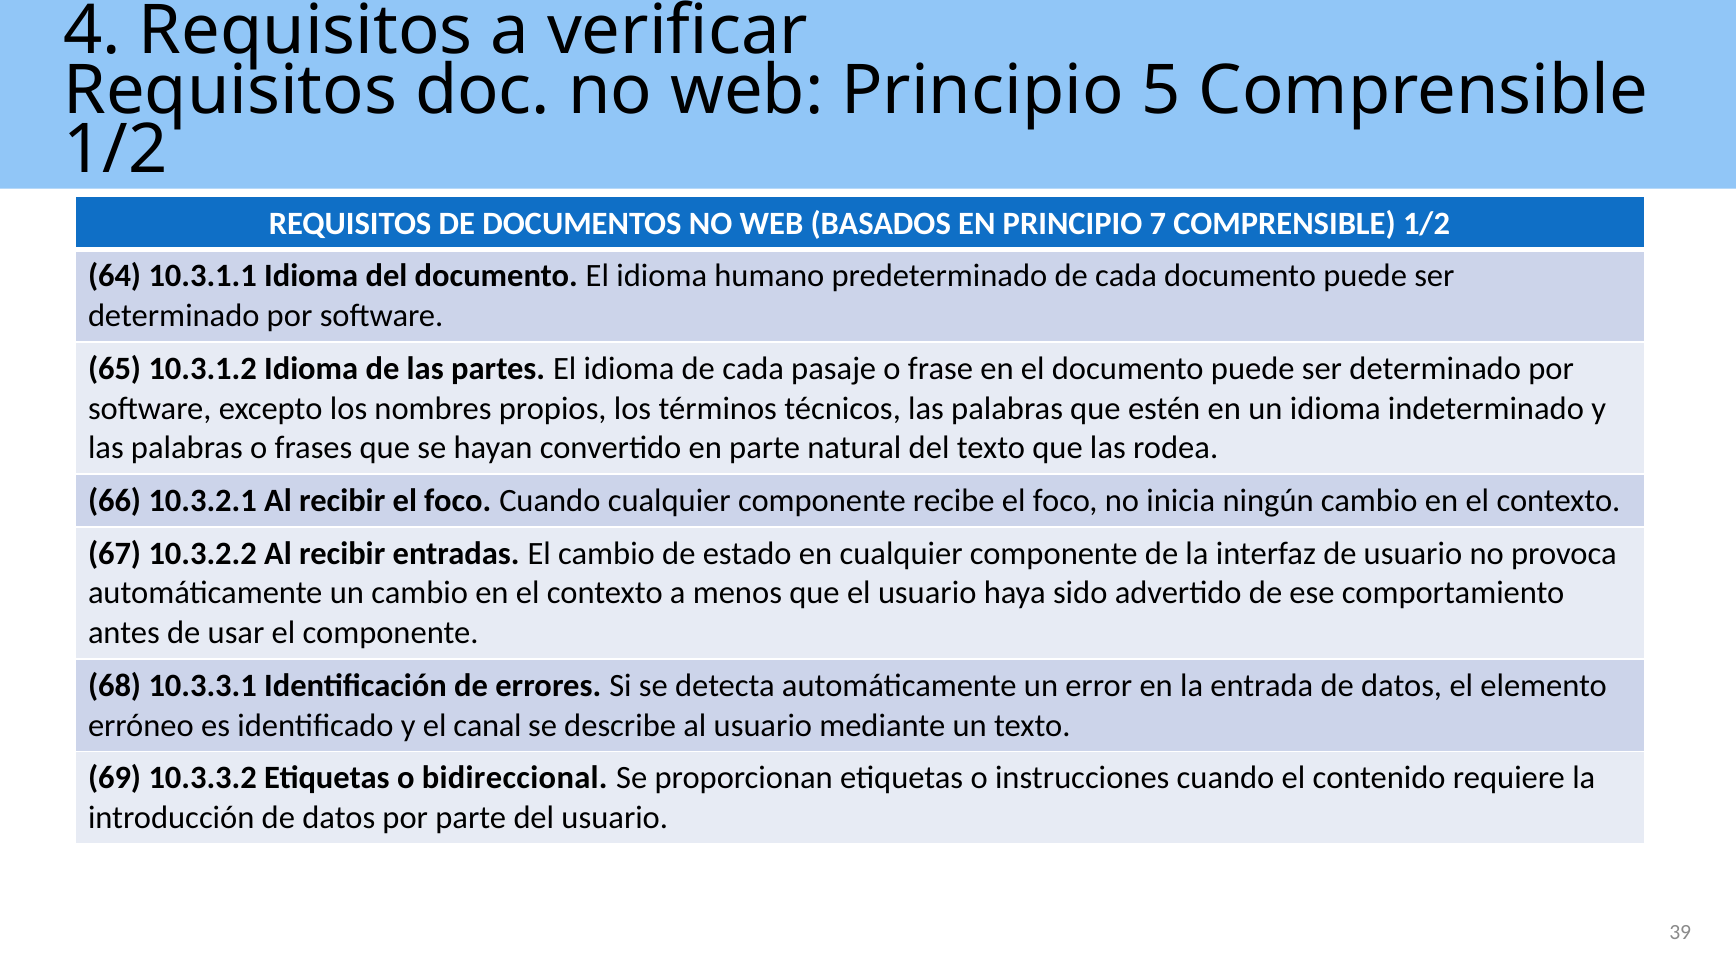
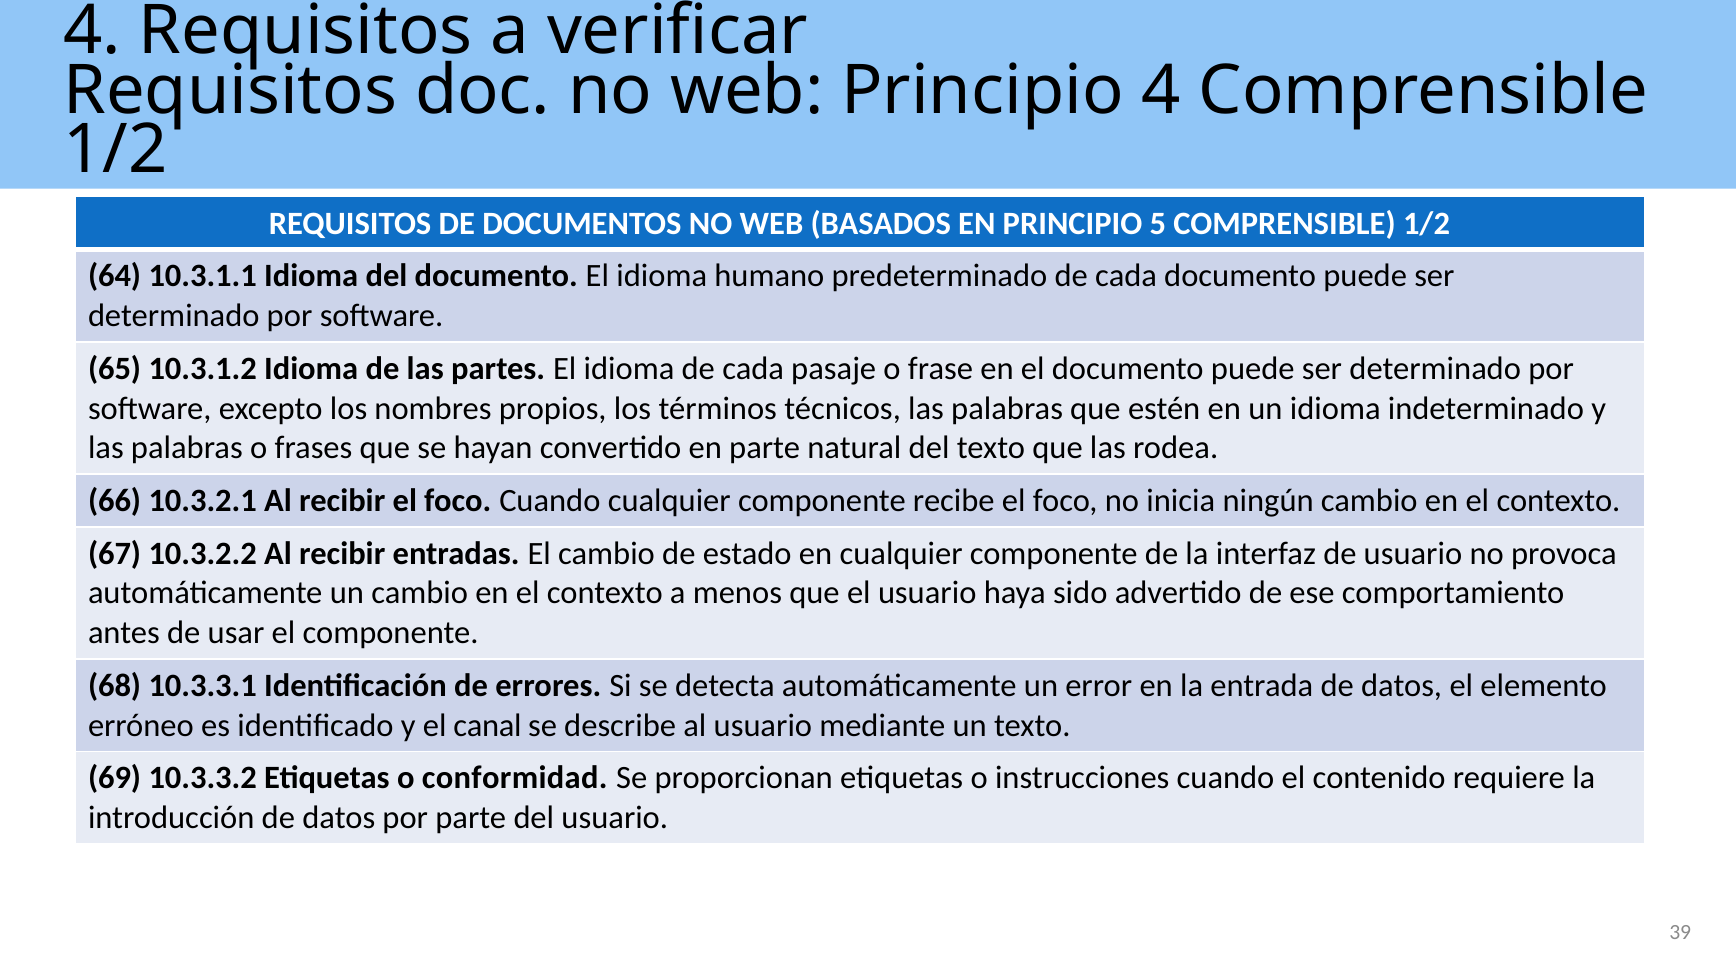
Principio 5: 5 -> 4
7: 7 -> 5
bidireccional: bidireccional -> conformidad
